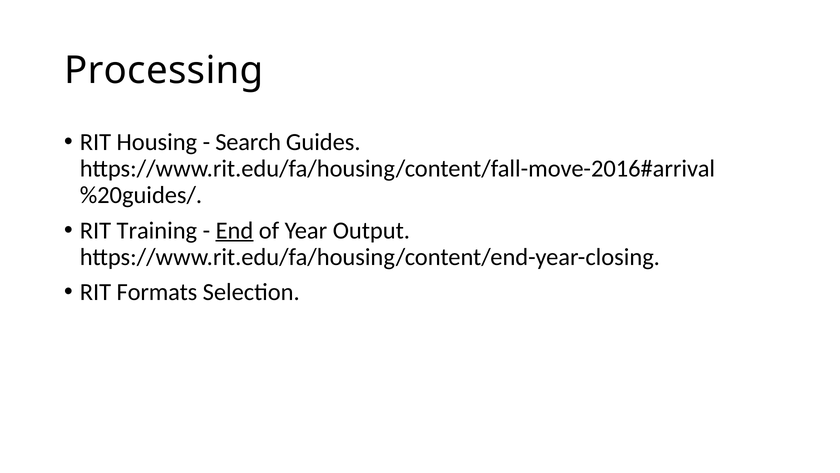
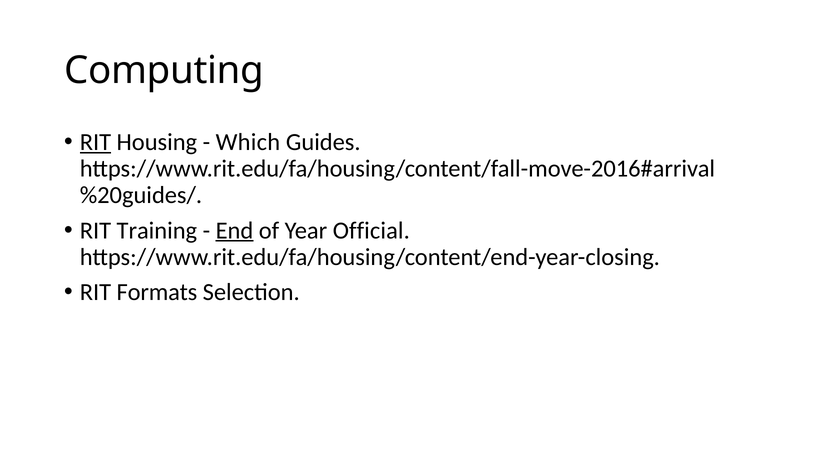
Processing: Processing -> Computing
RIT at (95, 142) underline: none -> present
Search: Search -> Which
Output: Output -> Official
